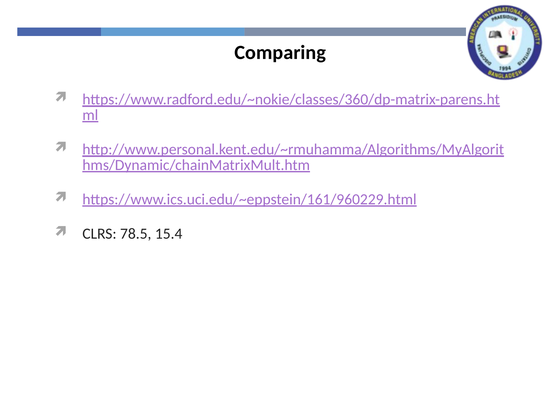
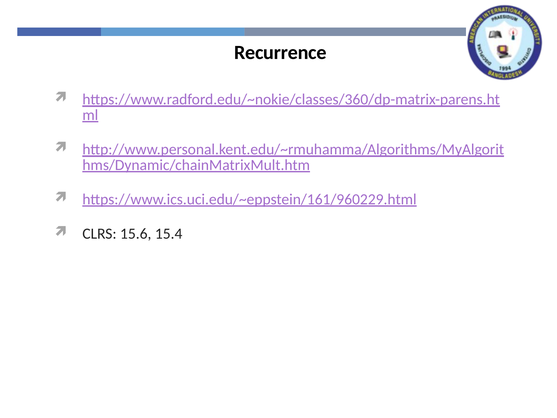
Comparing: Comparing -> Recurrence
78.5: 78.5 -> 15.6
